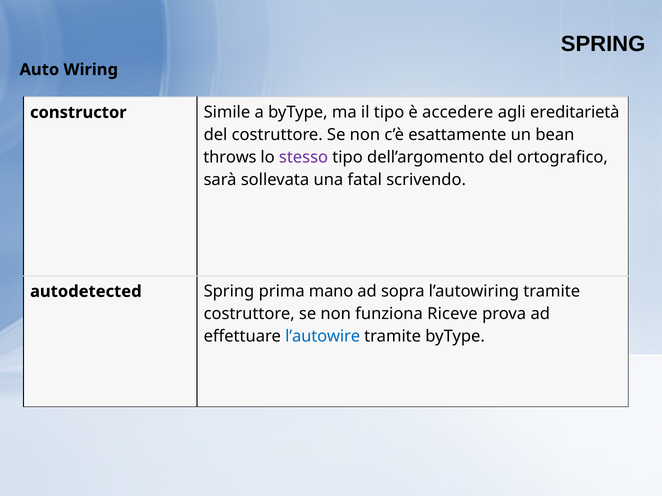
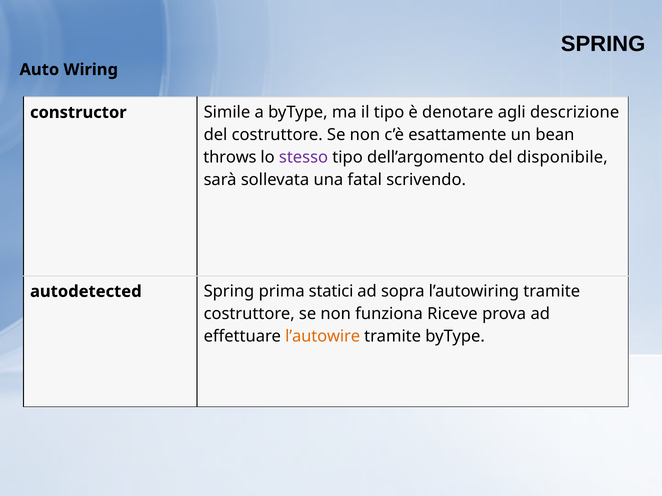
accedere: accedere -> denotare
ereditarietà: ereditarietà -> descrizione
ortografico: ortografico -> disponibile
mano: mano -> statici
l’autowire colour: blue -> orange
